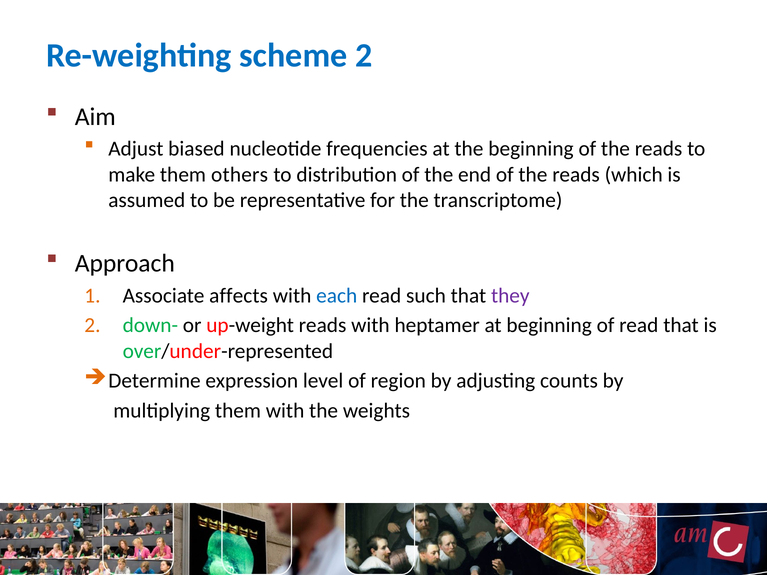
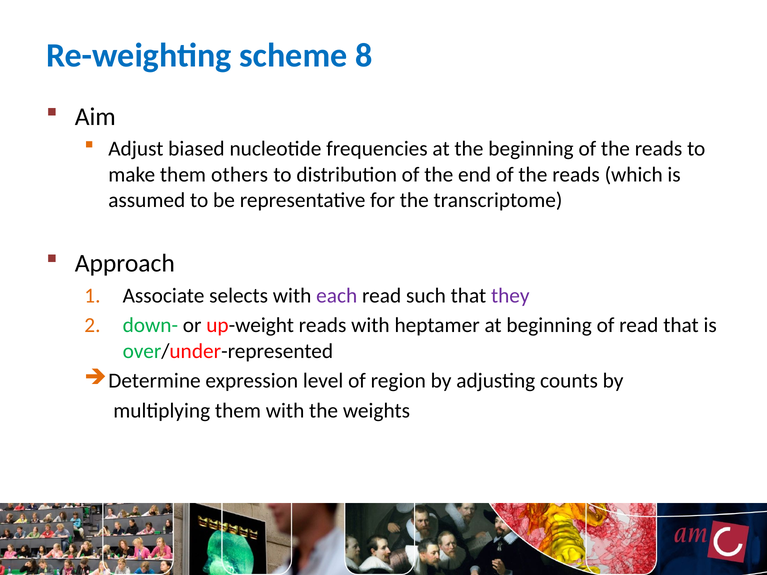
scheme 2: 2 -> 8
affects: affects -> selects
each colour: blue -> purple
